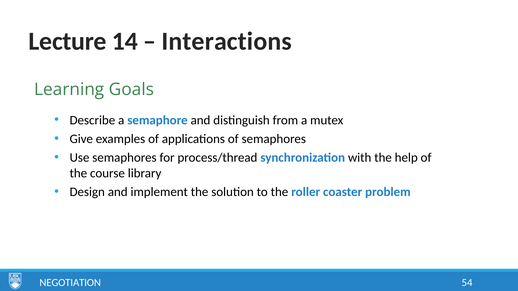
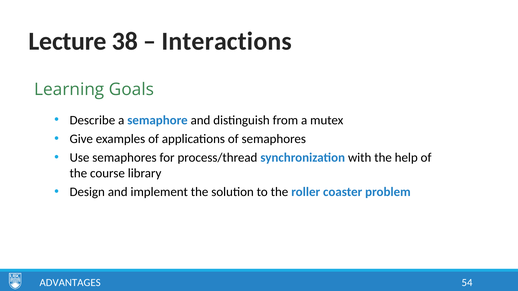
14: 14 -> 38
NEGOTIATION: NEGOTIATION -> ADVANTAGES
